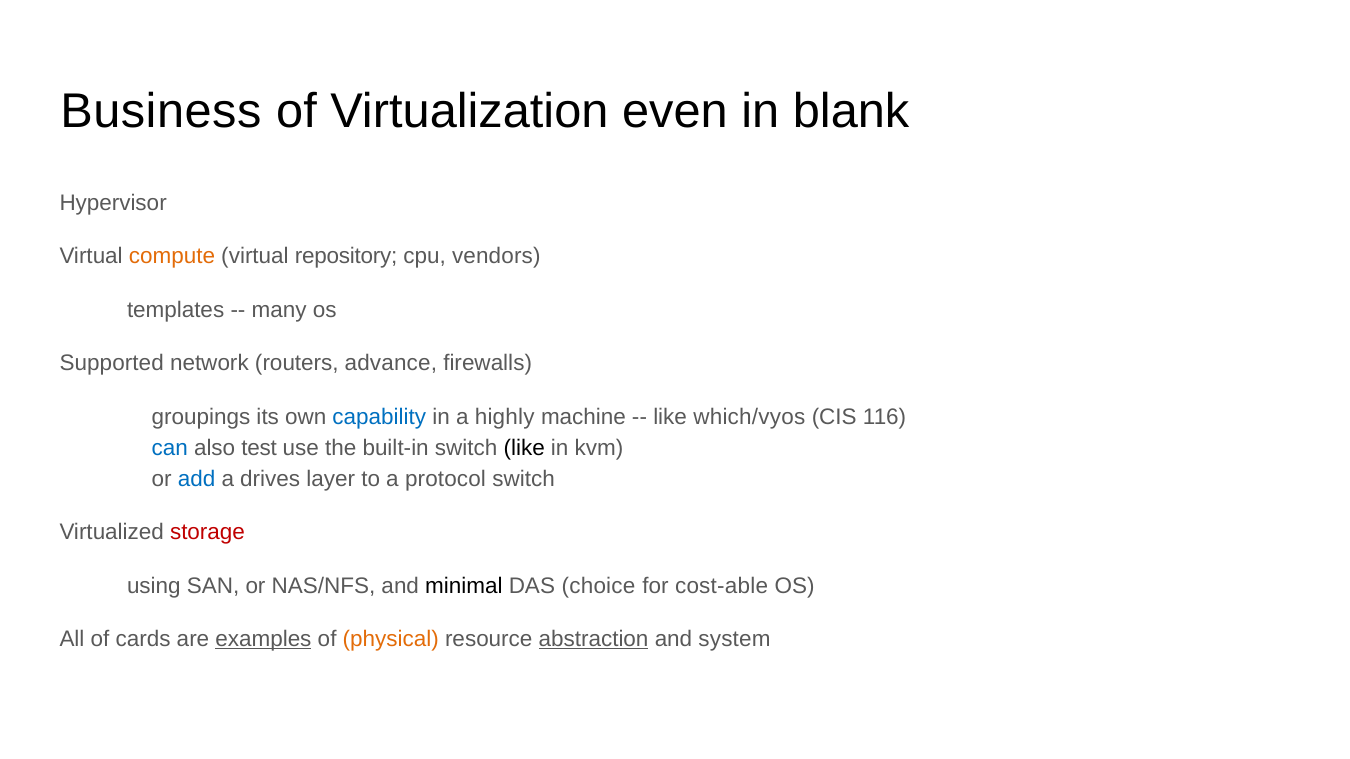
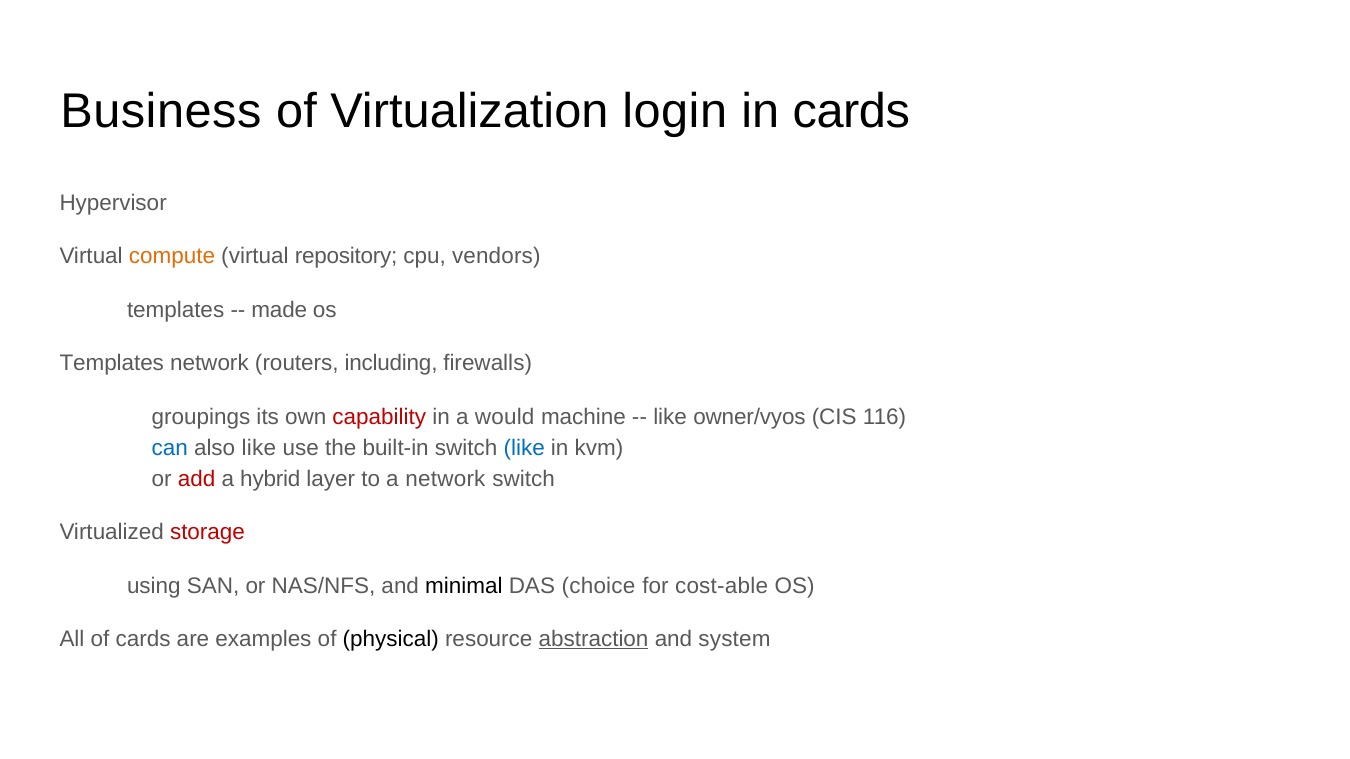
even: even -> login
in blank: blank -> cards
many: many -> made
Supported at (112, 363): Supported -> Templates
advance: advance -> including
capability colour: blue -> red
highly: highly -> would
which/vyos: which/vyos -> owner/vyos
also test: test -> like
like at (524, 448) colour: black -> blue
add colour: blue -> red
drives: drives -> hybrid
a protocol: protocol -> network
examples underline: present -> none
physical colour: orange -> black
